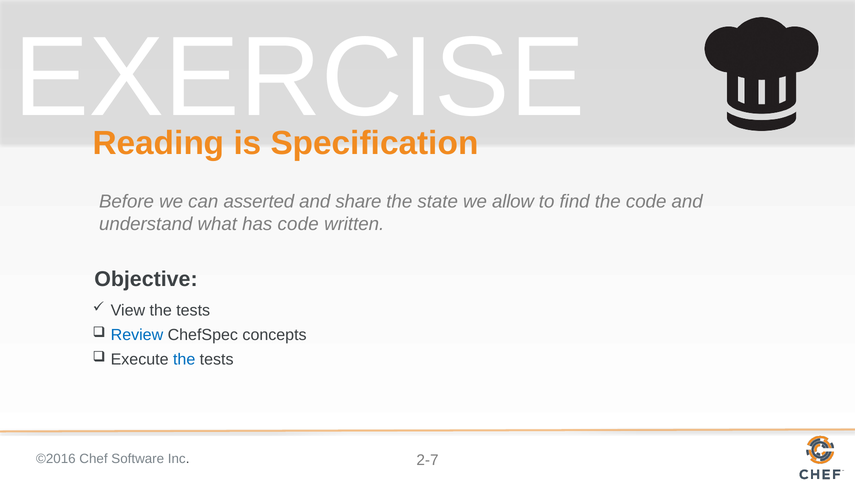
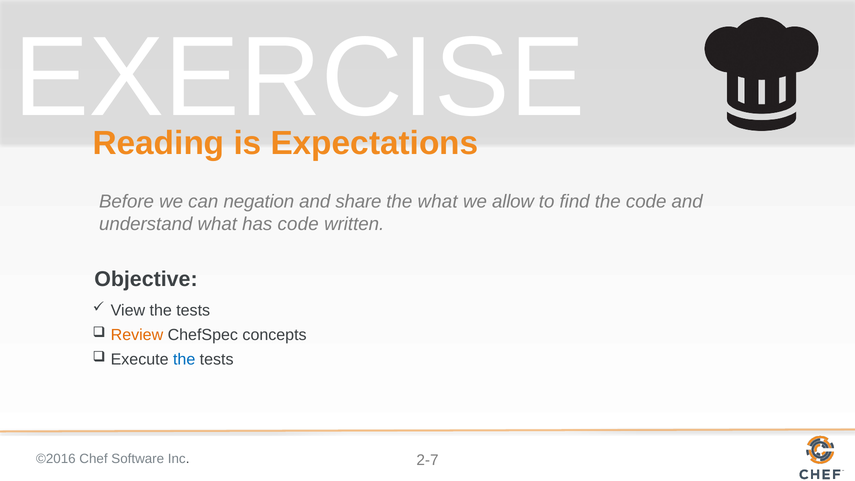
Specification: Specification -> Expectations
asserted: asserted -> negation
the state: state -> what
Review colour: blue -> orange
